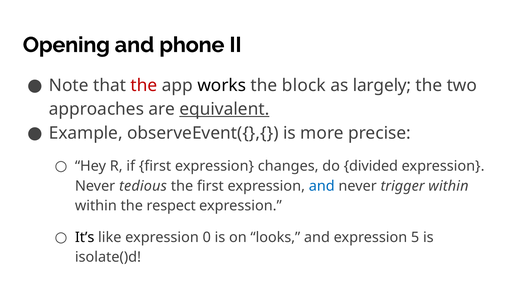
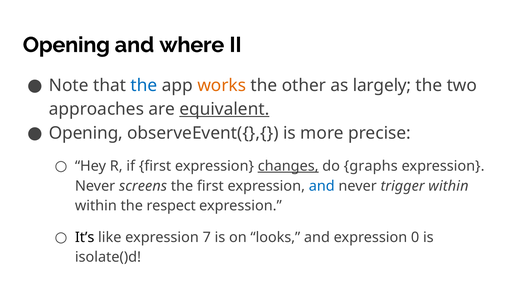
phone: phone -> where
the at (144, 85) colour: red -> blue
works colour: black -> orange
block: block -> other
Example at (86, 133): Example -> Opening
changes underline: none -> present
divided: divided -> graphs
tedious: tedious -> screens
0: 0 -> 7
5: 5 -> 0
